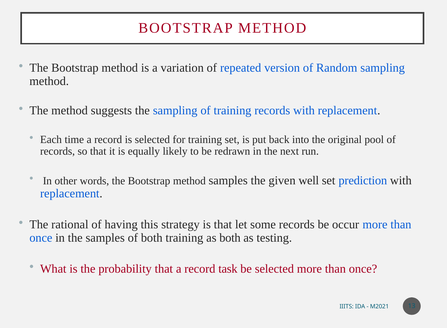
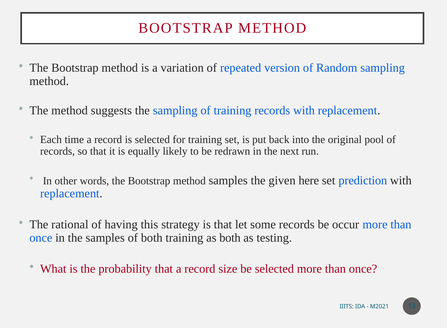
well: well -> here
task: task -> size
